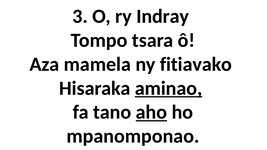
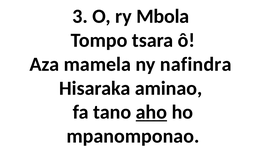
Indray: Indray -> Mbola
fitiavako: fitiavako -> nafindra
aminao underline: present -> none
